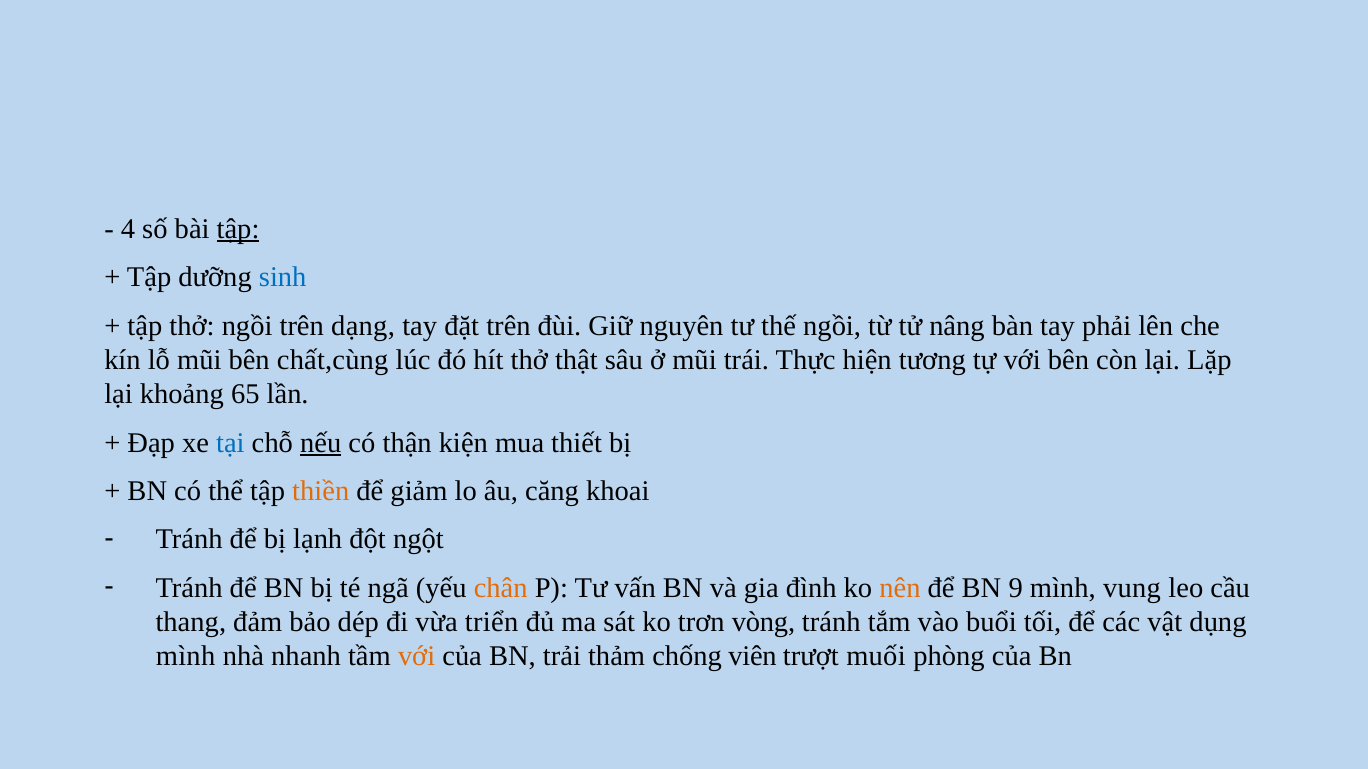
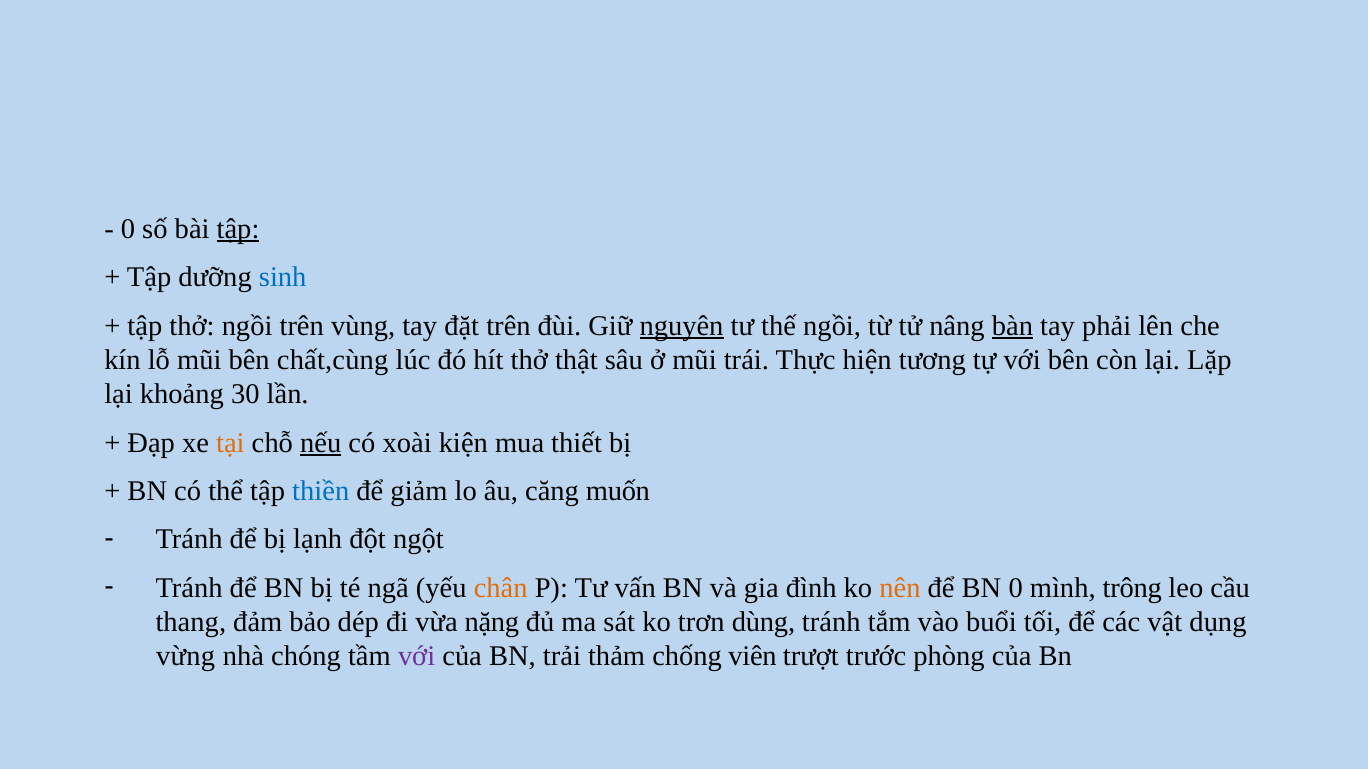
4 at (128, 229): 4 -> 0
dạng: dạng -> vùng
nguyên underline: none -> present
bàn underline: none -> present
65: 65 -> 30
tại colour: blue -> orange
thận: thận -> xoài
thiền colour: orange -> blue
khoai: khoai -> muốn
BN 9: 9 -> 0
vung: vung -> trông
triển: triển -> nặng
vòng: vòng -> dùng
mình at (186, 657): mình -> vừng
nhanh: nhanh -> chóng
với at (417, 657) colour: orange -> purple
muối: muối -> trước
